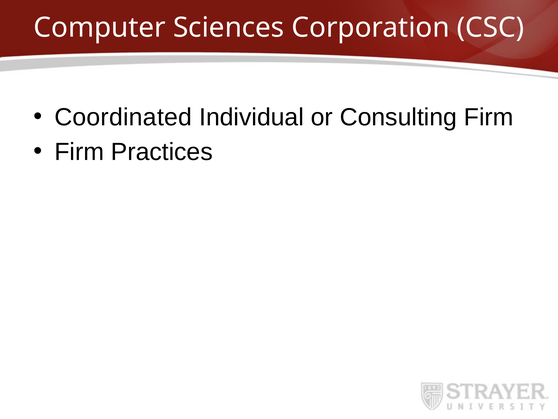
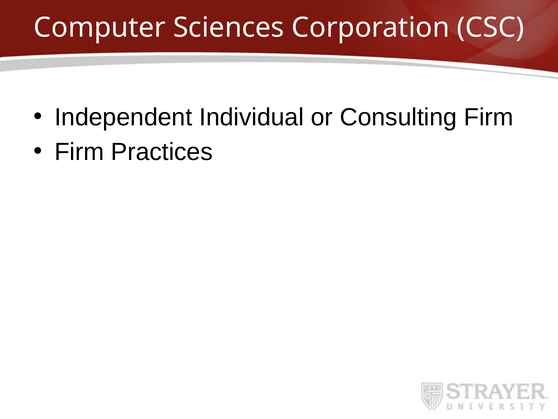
Coordinated: Coordinated -> Independent
